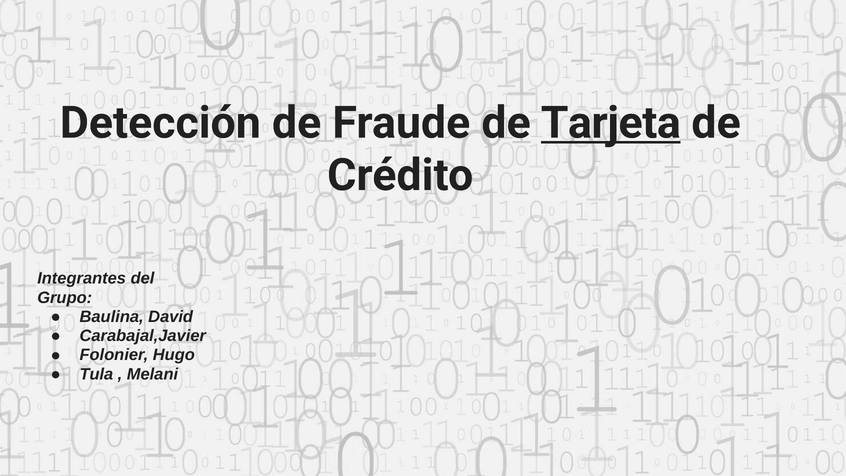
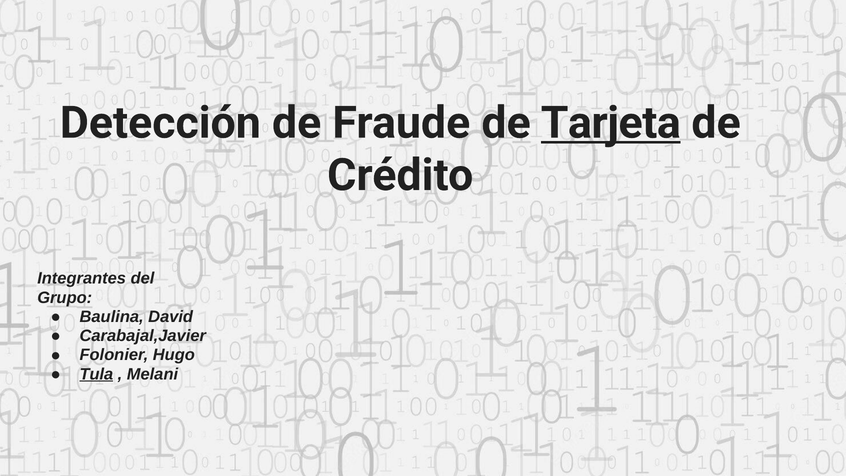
Tula underline: none -> present
